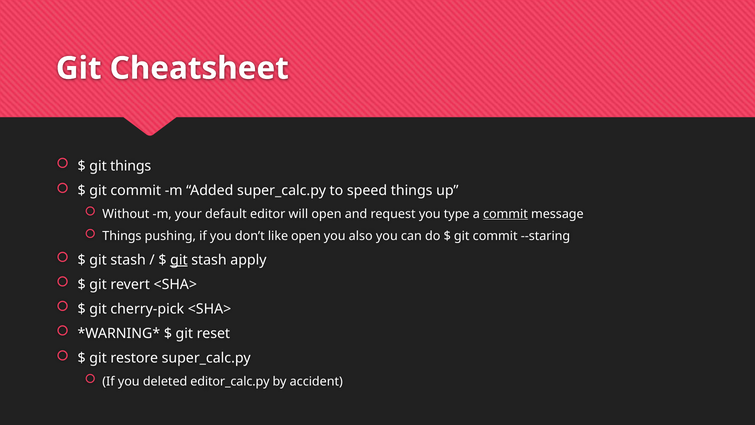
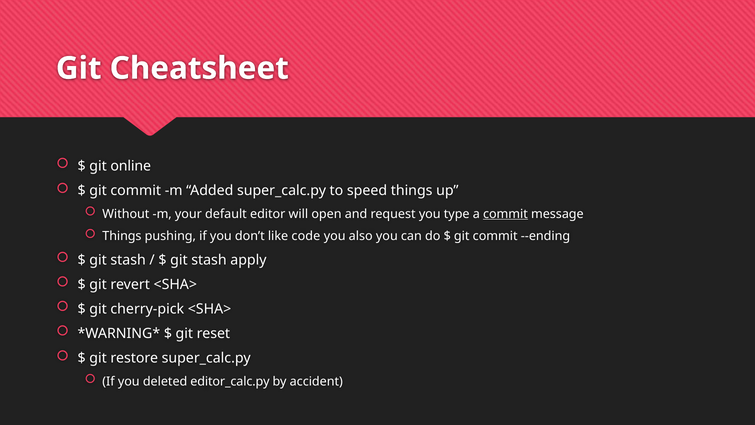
git things: things -> online
like open: open -> code
--staring: --staring -> --ending
git at (179, 260) underline: present -> none
